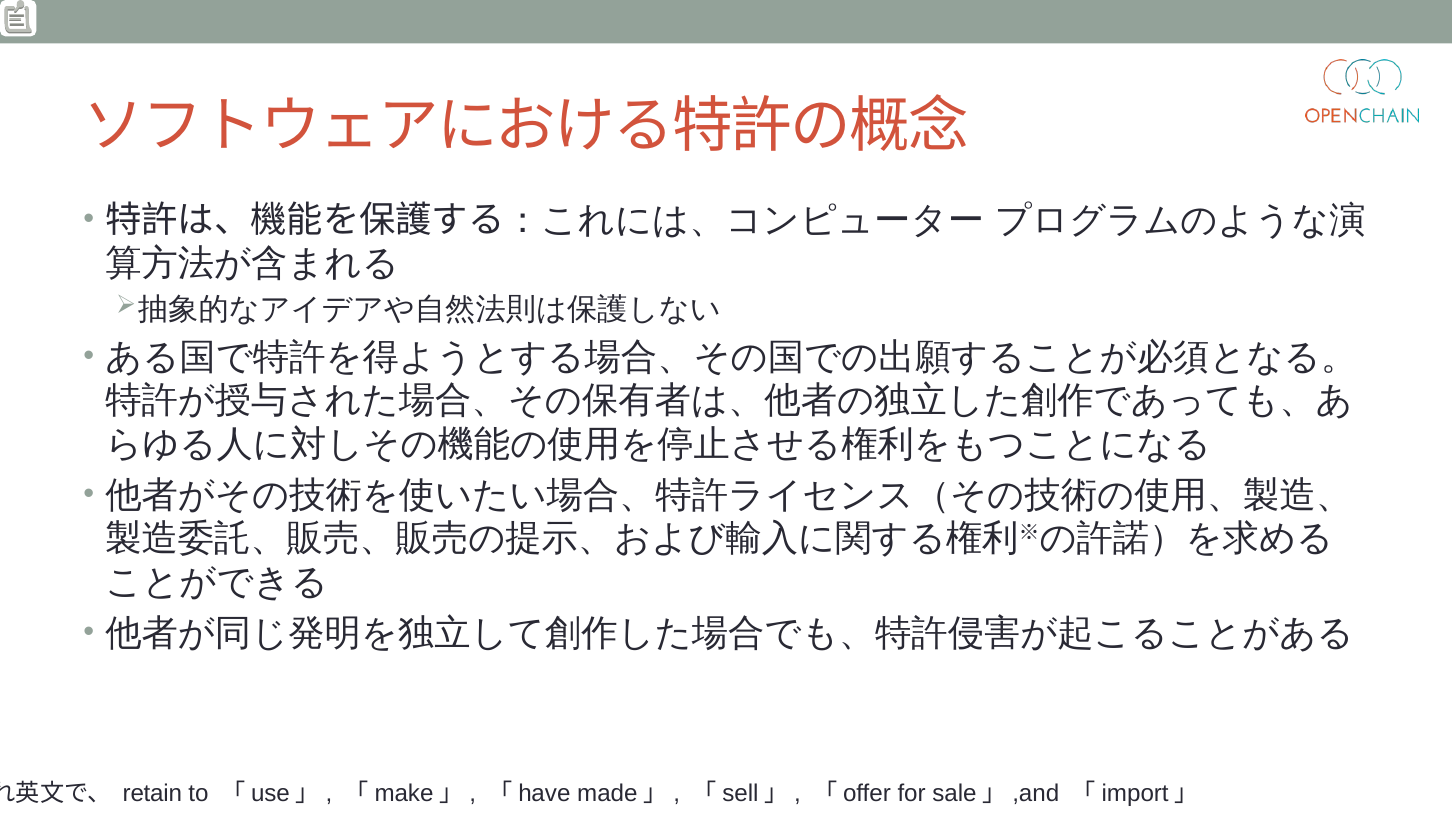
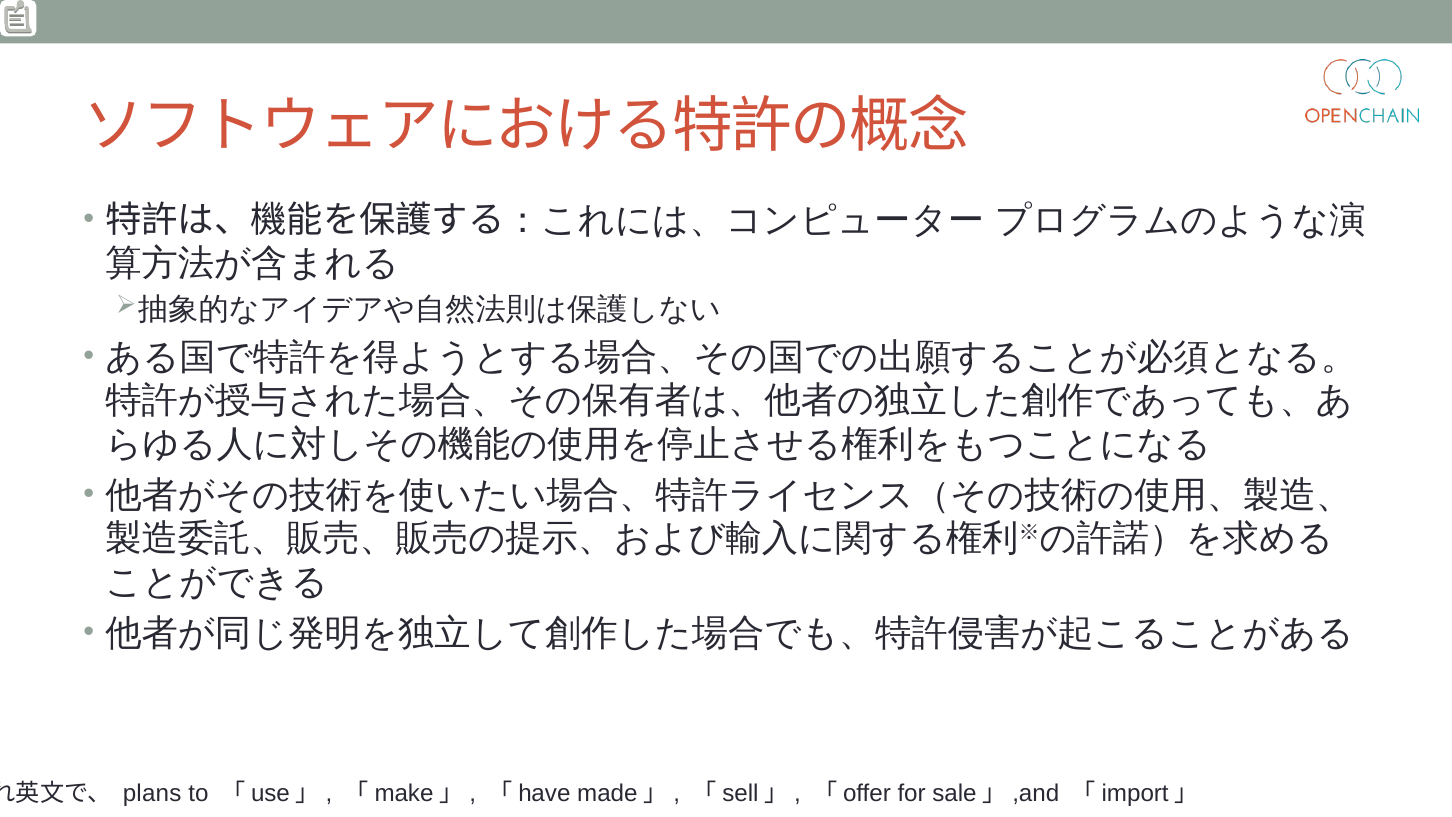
retain: retain -> plans
